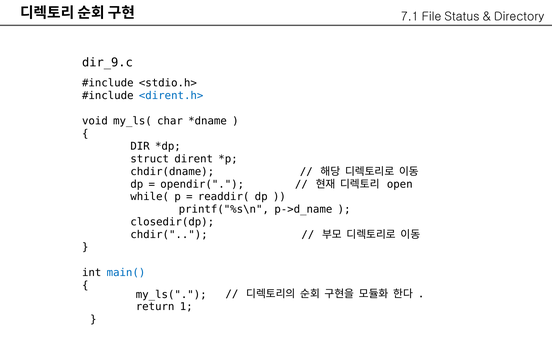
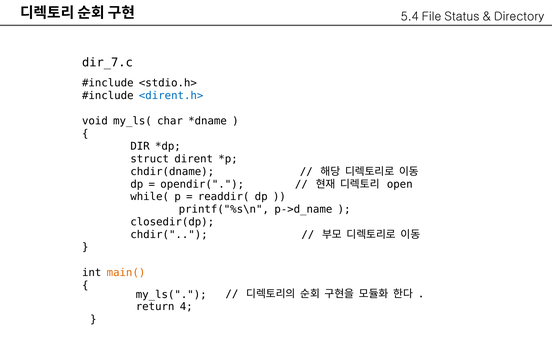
7.1: 7.1 -> 5.4
dir_9.c: dir_9.c -> dir_7.c
main( colour: blue -> orange
1: 1 -> 4
